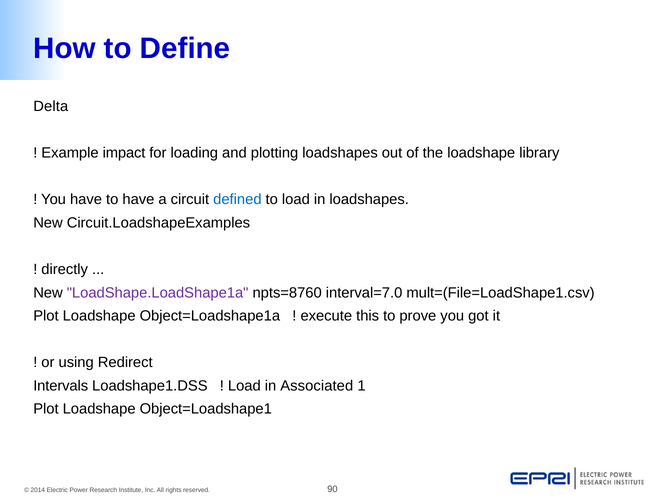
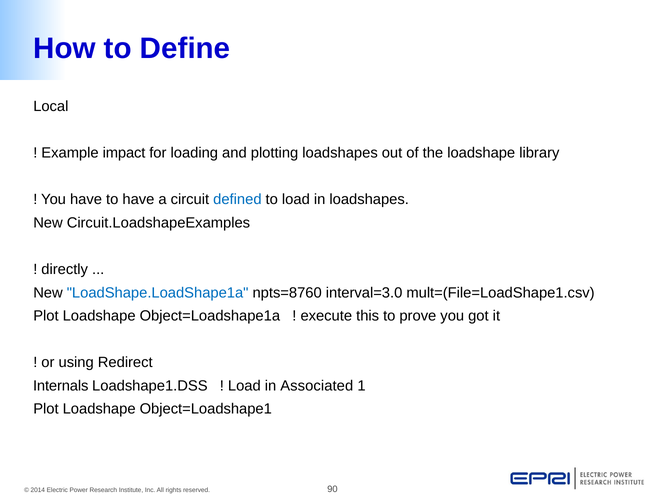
Delta: Delta -> Local
LoadShape.LoadShape1a colour: purple -> blue
interval=7.0: interval=7.0 -> interval=3.0
Intervals: Intervals -> Internals
